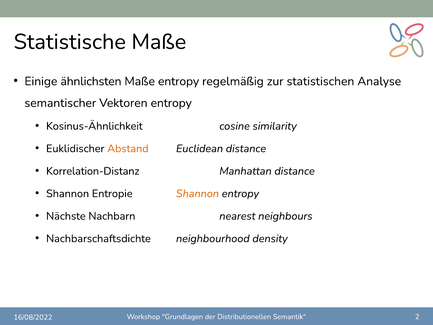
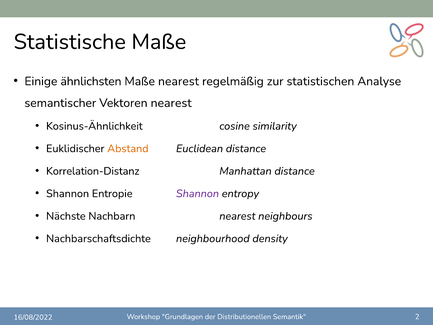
Maße entropy: entropy -> nearest
Vektoren entropy: entropy -> nearest
Shannon at (198, 193) colour: orange -> purple
